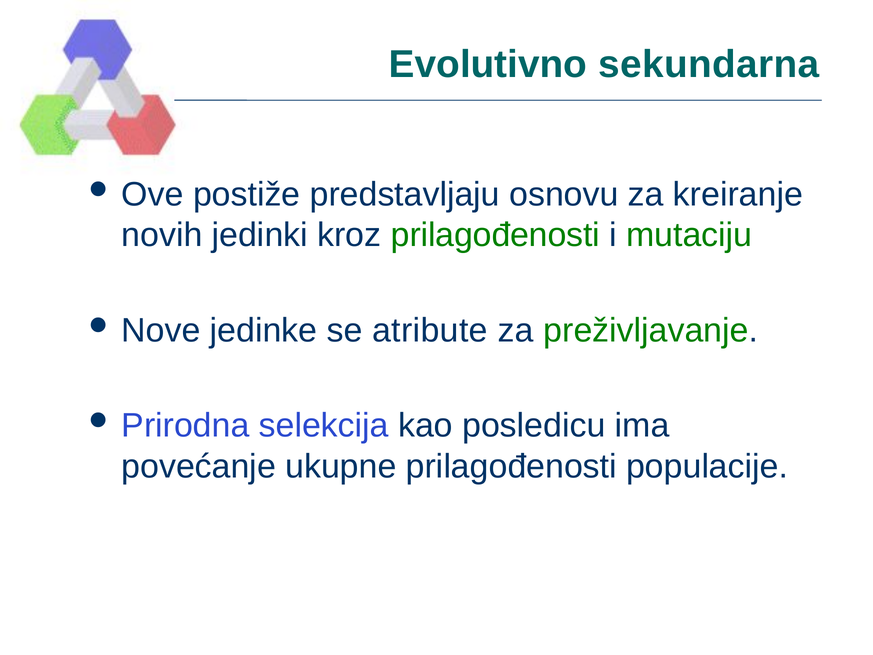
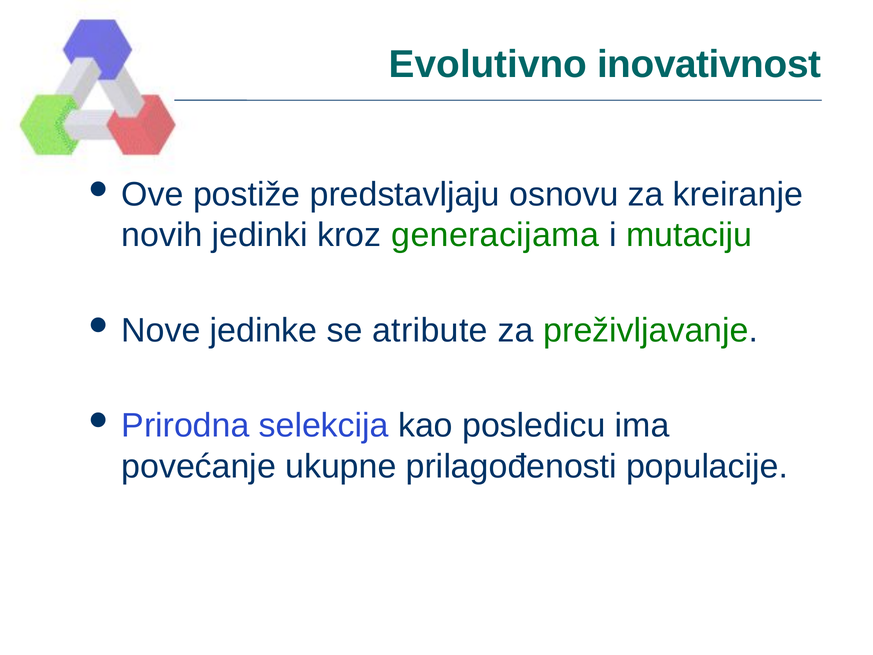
sekundarna: sekundarna -> inovativnost
kroz prilagođenosti: prilagođenosti -> generacijama
